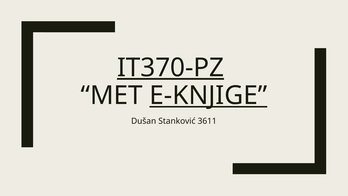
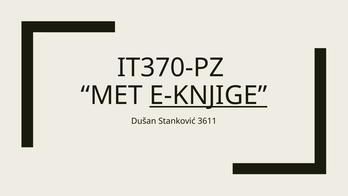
IT370-PZ underline: present -> none
